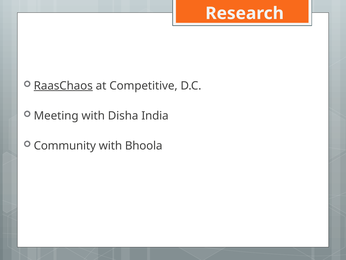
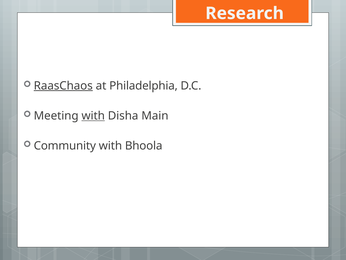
Competitive: Competitive -> Philadelphia
with at (93, 116) underline: none -> present
India: India -> Main
